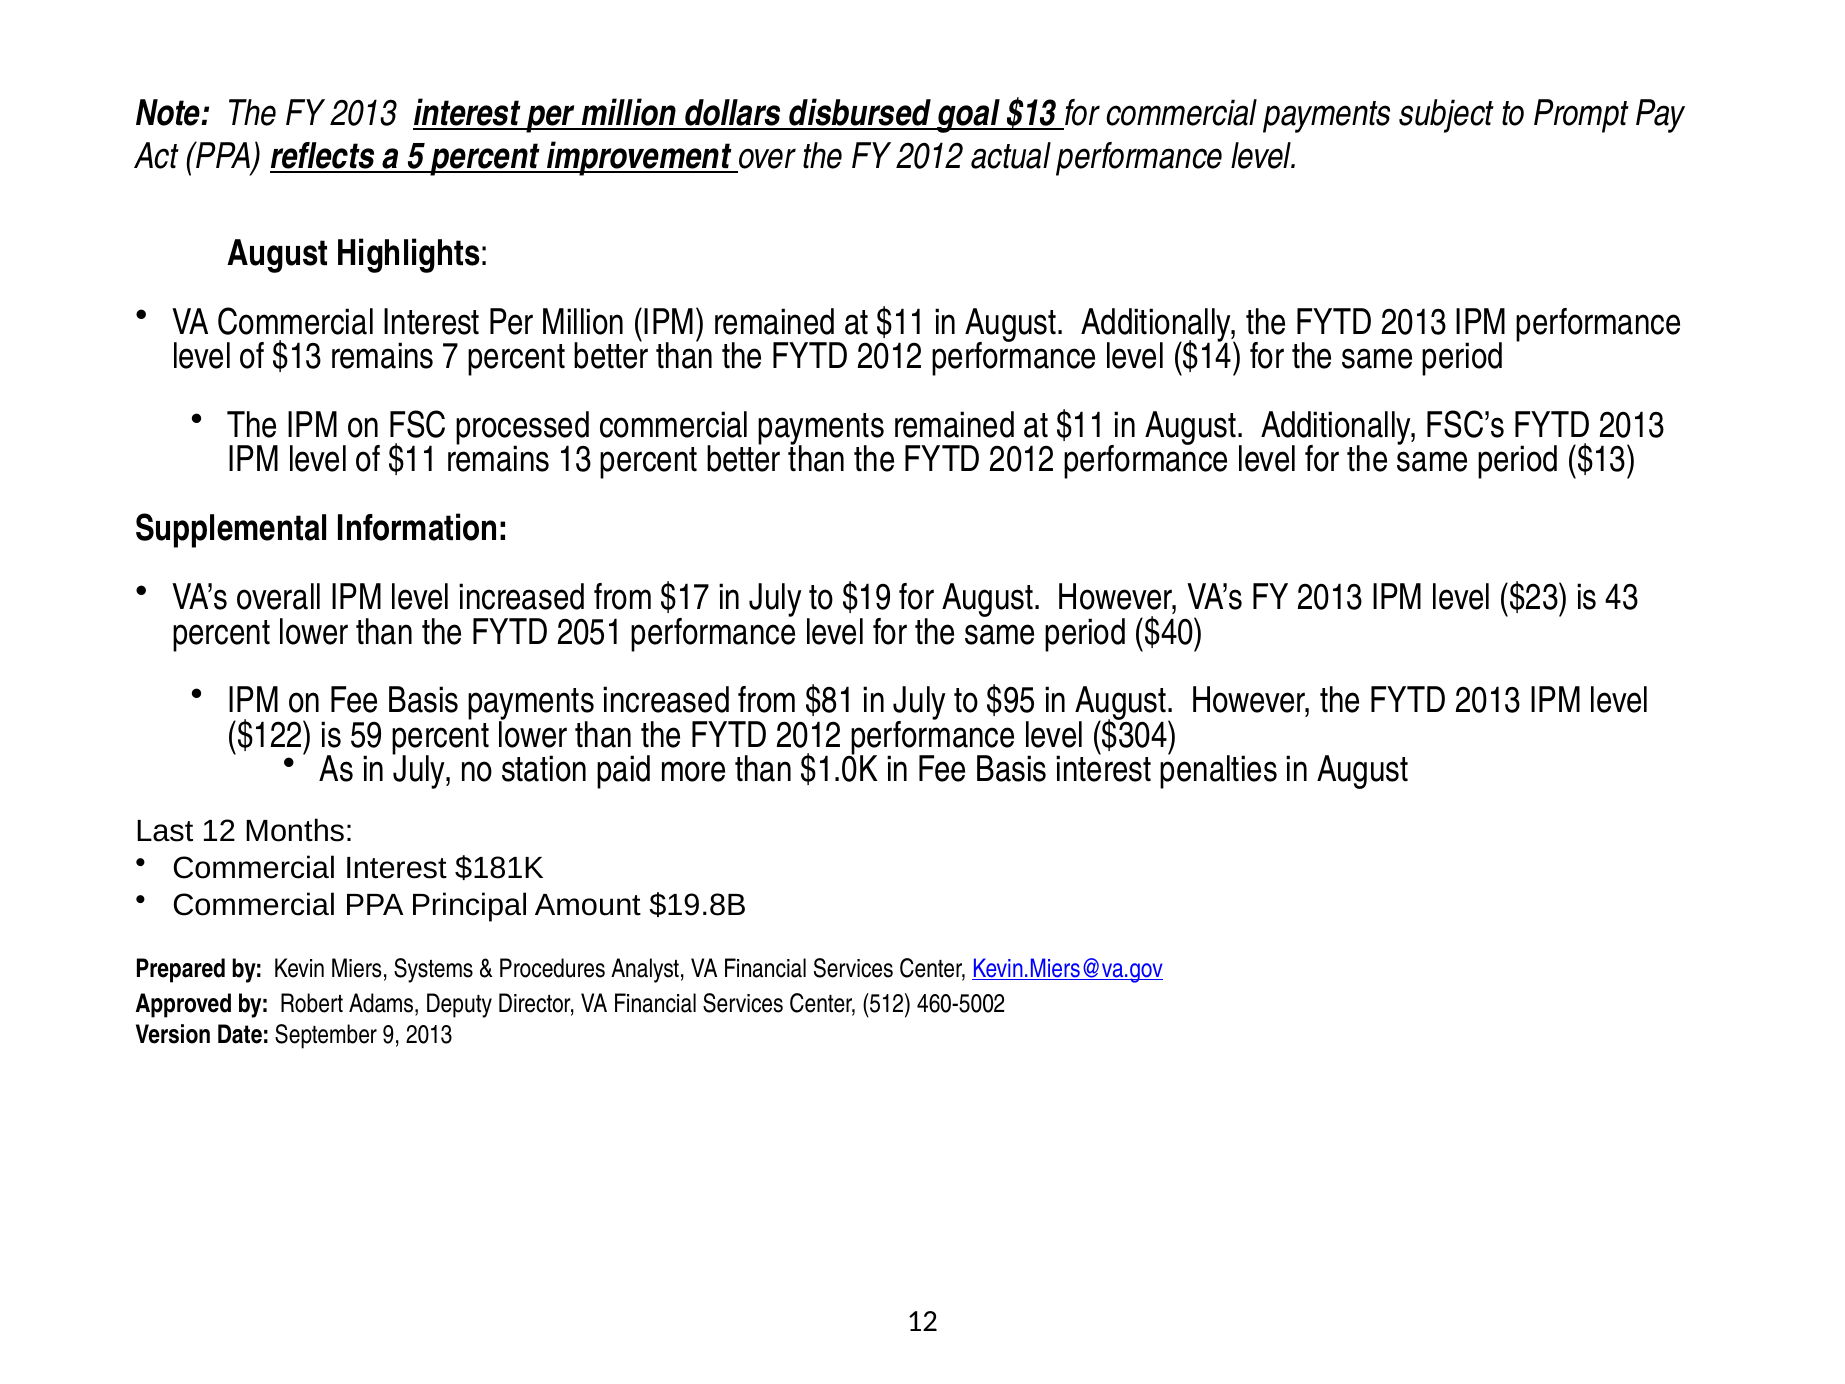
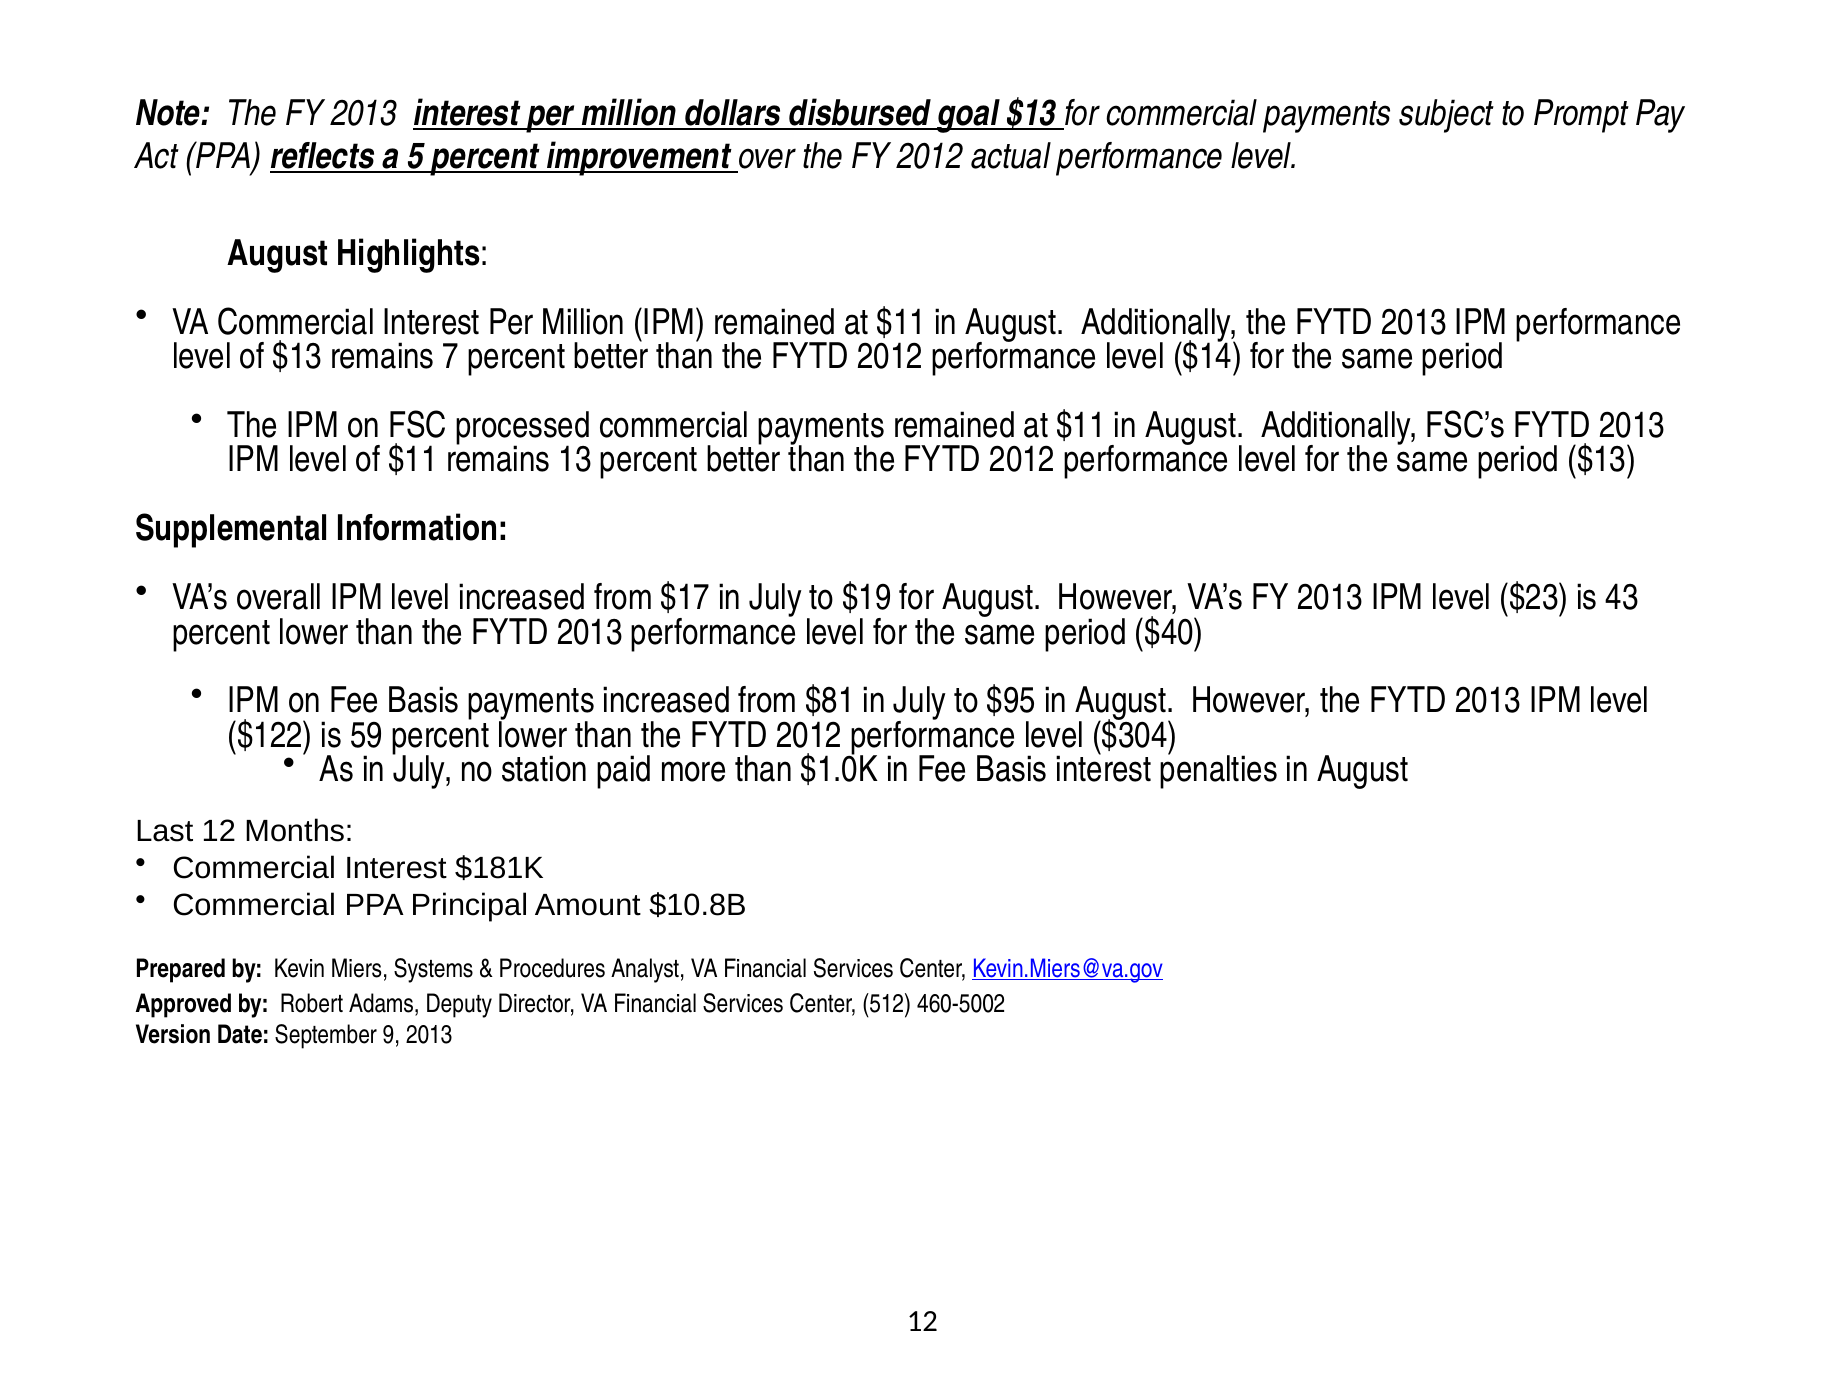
than the FYTD 2051: 2051 -> 2013
$19.8B: $19.8B -> $10.8B
